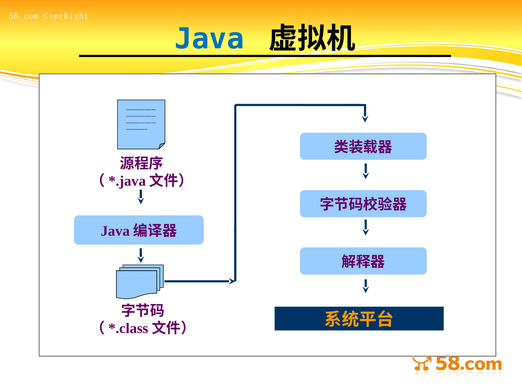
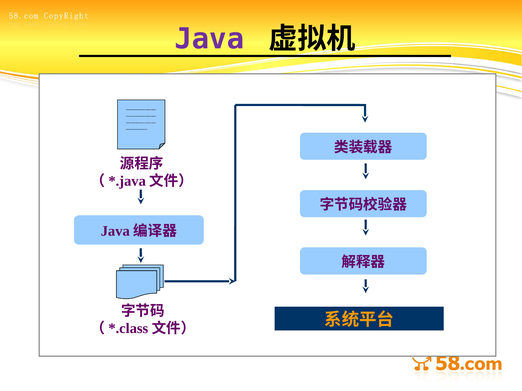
Java colour: blue -> purple
